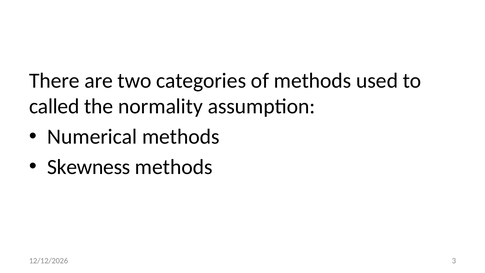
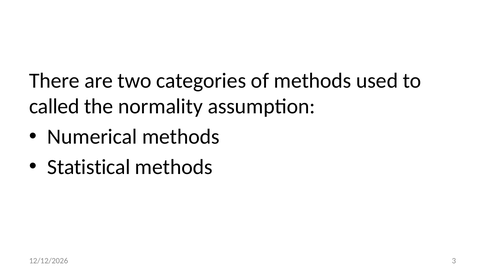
Skewness: Skewness -> Statistical
